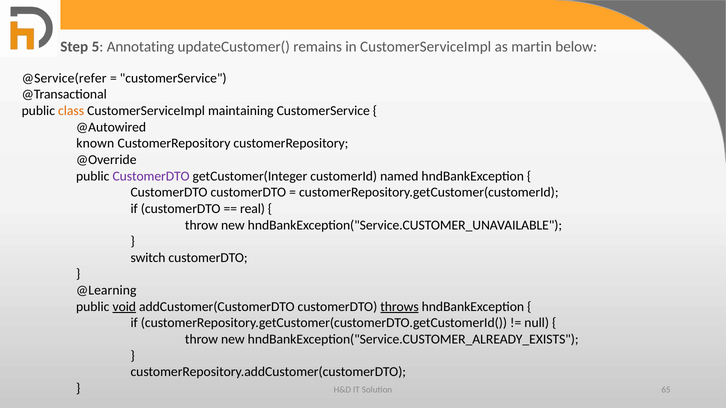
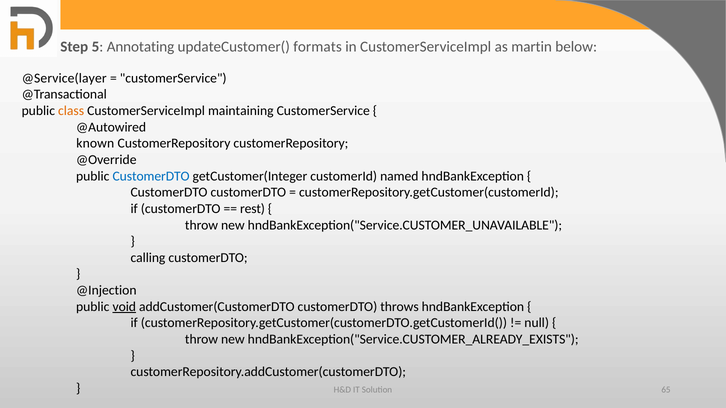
remains: remains -> formats
@Service(refer: @Service(refer -> @Service(layer
CustomerDTO at (151, 176) colour: purple -> blue
real: real -> rest
switch: switch -> calling
@Learning: @Learning -> @Injection
throws underline: present -> none
